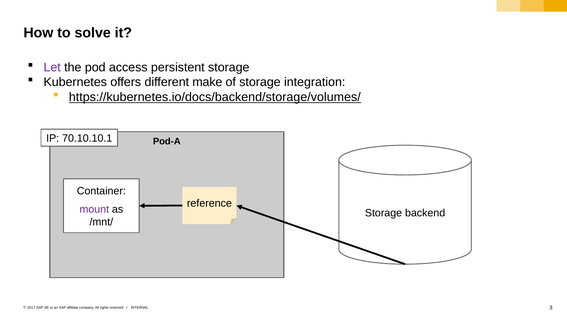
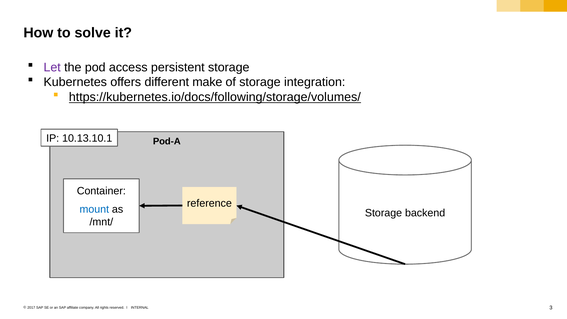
https://kubernetes.io/docs/backend/storage/volumes/: https://kubernetes.io/docs/backend/storage/volumes/ -> https://kubernetes.io/docs/following/storage/volumes/
70.10.10.1: 70.10.10.1 -> 10.13.10.1
mount colour: purple -> blue
